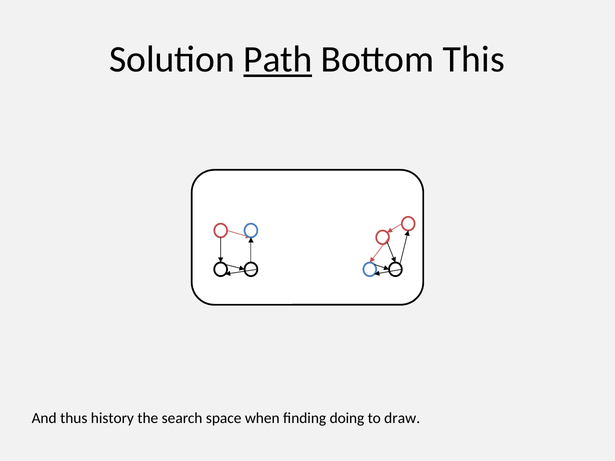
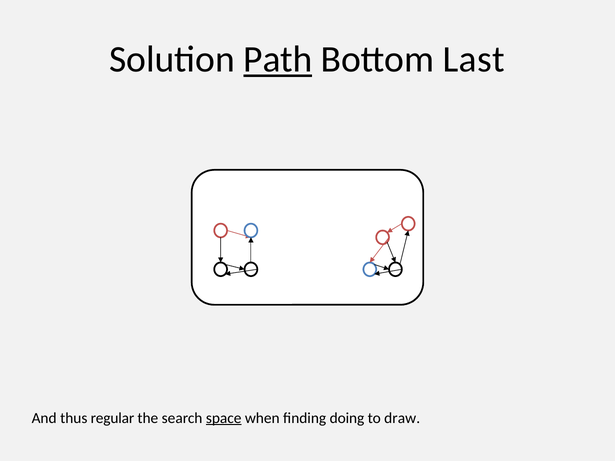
This: This -> Last
history: history -> regular
space underline: none -> present
